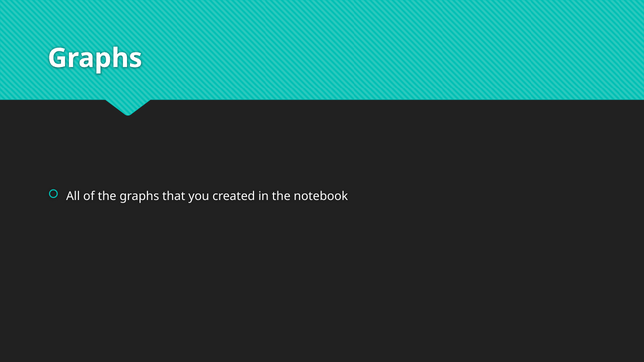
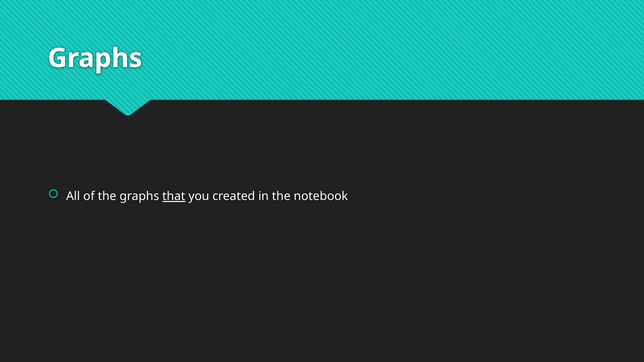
that underline: none -> present
